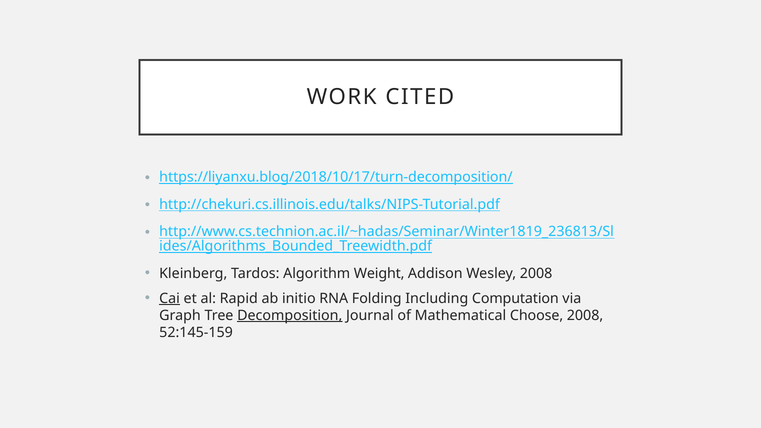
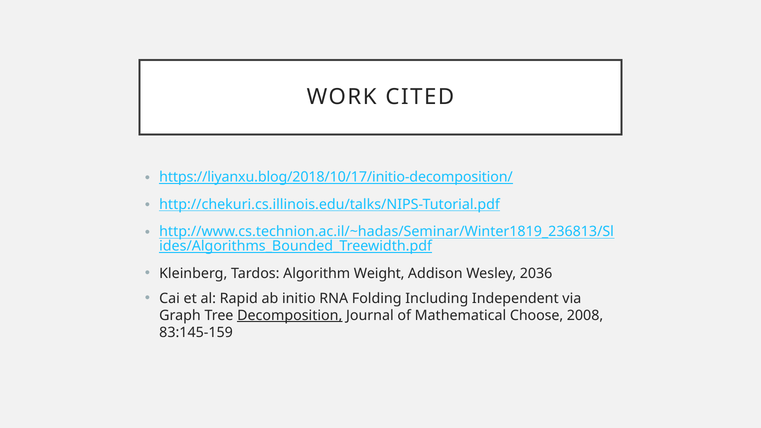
https://liyanxu.blog/2018/10/17/turn-decomposition/: https://liyanxu.blog/2018/10/17/turn-decomposition/ -> https://liyanxu.blog/2018/10/17/initio-decomposition/
Wesley 2008: 2008 -> 2036
Cai underline: present -> none
Computation: Computation -> Independent
52:145-159: 52:145-159 -> 83:145-159
